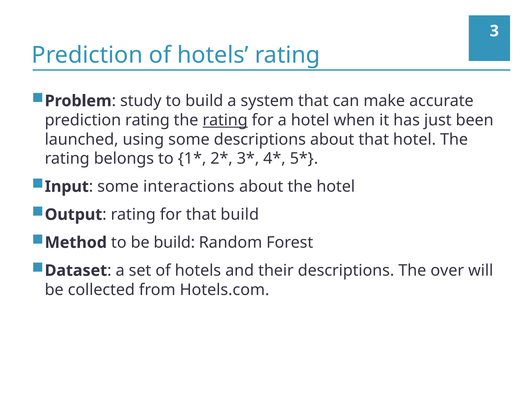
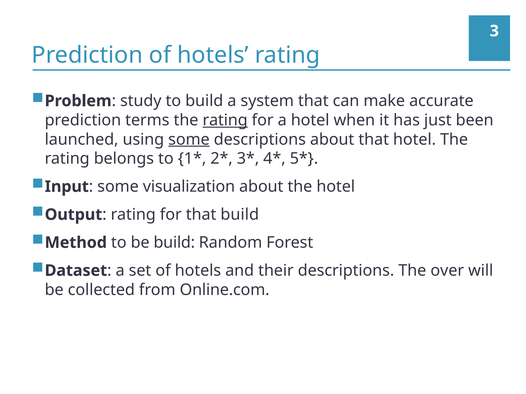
prediction rating: rating -> terms
some at (189, 140) underline: none -> present
interactions: interactions -> visualization
Hotels.com: Hotels.com -> Online.com
